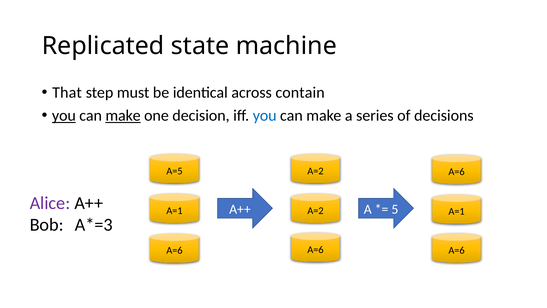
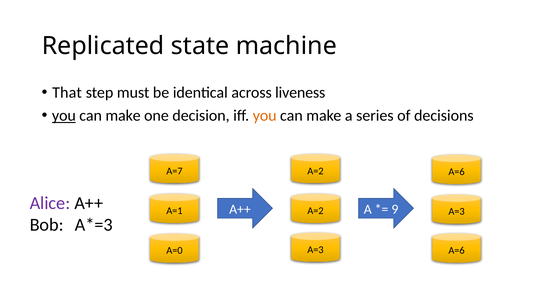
contain: contain -> liveness
make at (123, 115) underline: present -> none
you at (265, 115) colour: blue -> orange
A=5: A=5 -> A=7
5: 5 -> 9
A=1 at (457, 211): A=1 -> A=3
A=6 at (315, 249): A=6 -> A=3
A=6 at (174, 250): A=6 -> A=0
